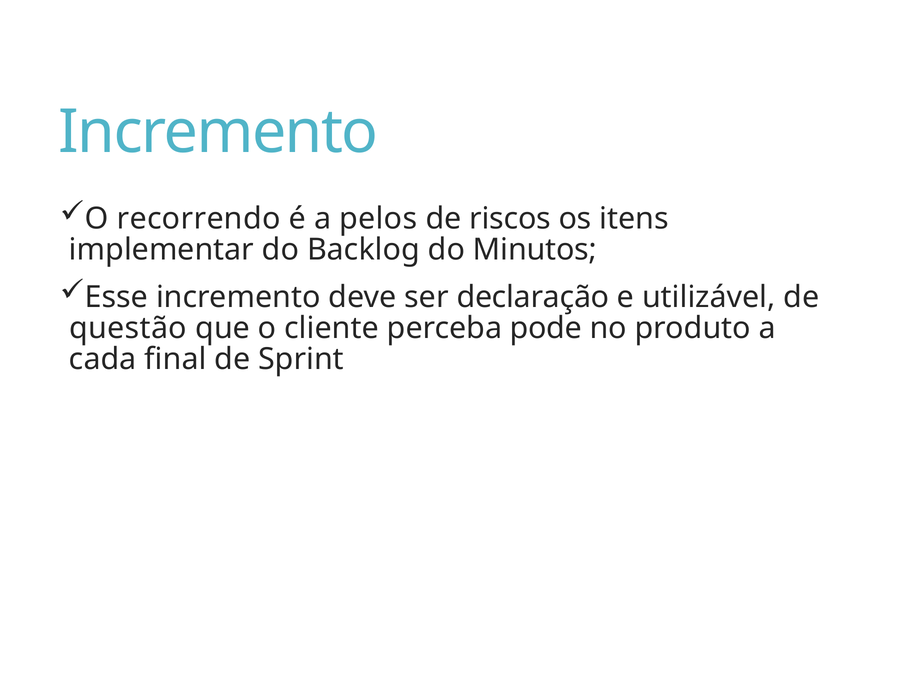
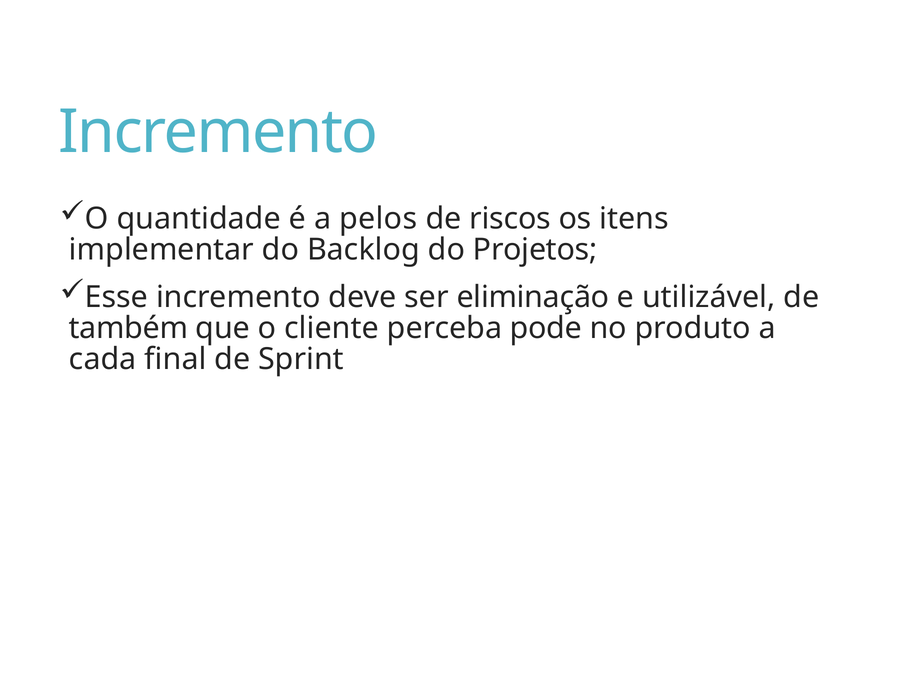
recorrendo: recorrendo -> quantidade
Minutos: Minutos -> Projetos
declaração: declaração -> eliminação
questão: questão -> também
